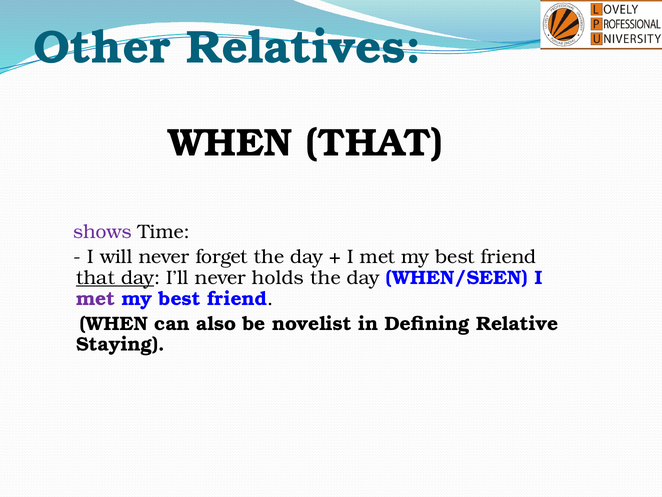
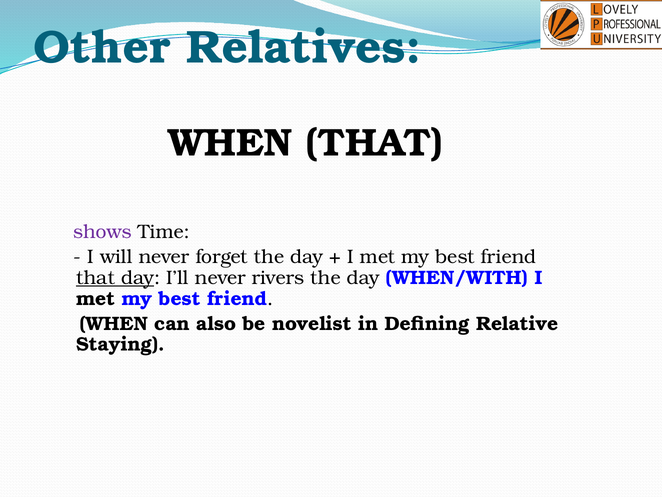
holds: holds -> rivers
WHEN/SEEN: WHEN/SEEN -> WHEN/WITH
met at (96, 298) colour: purple -> black
